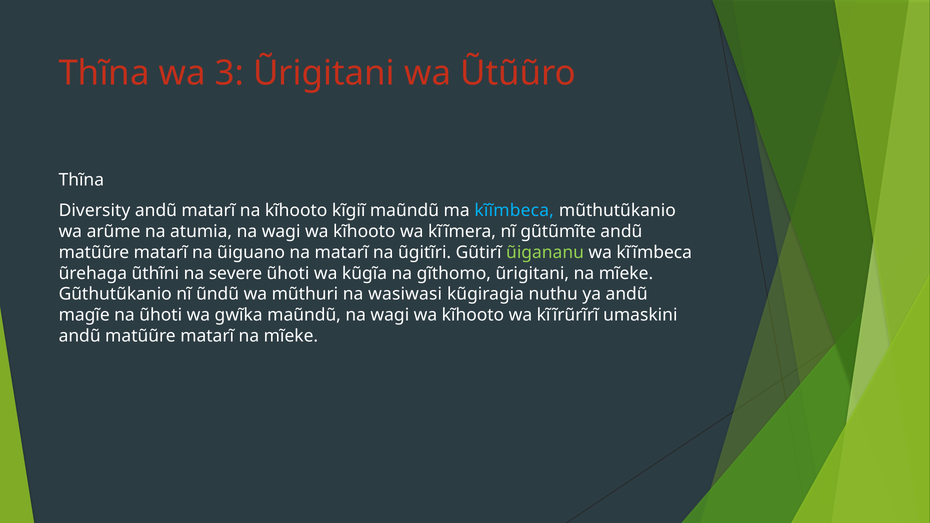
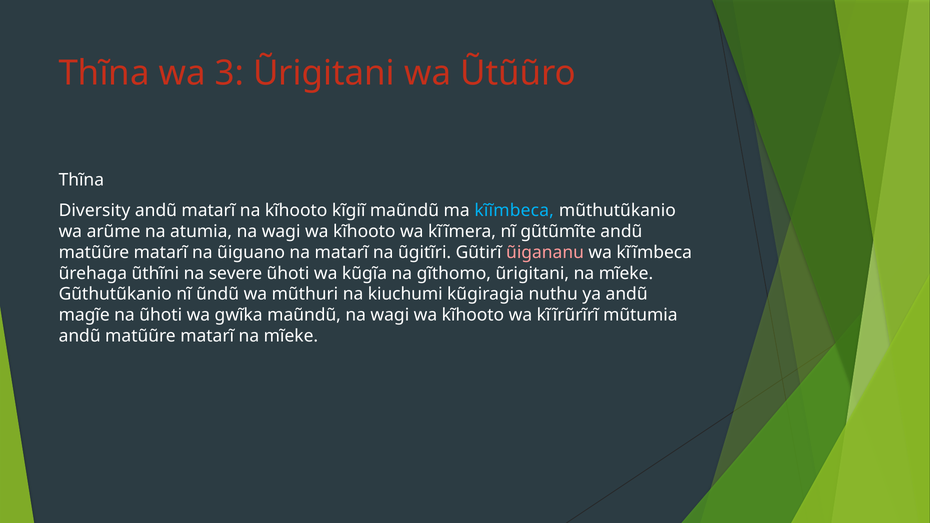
ũigananu colour: light green -> pink
wasiwasi: wasiwasi -> kiuchumi
umaskini: umaskini -> mũtumia
